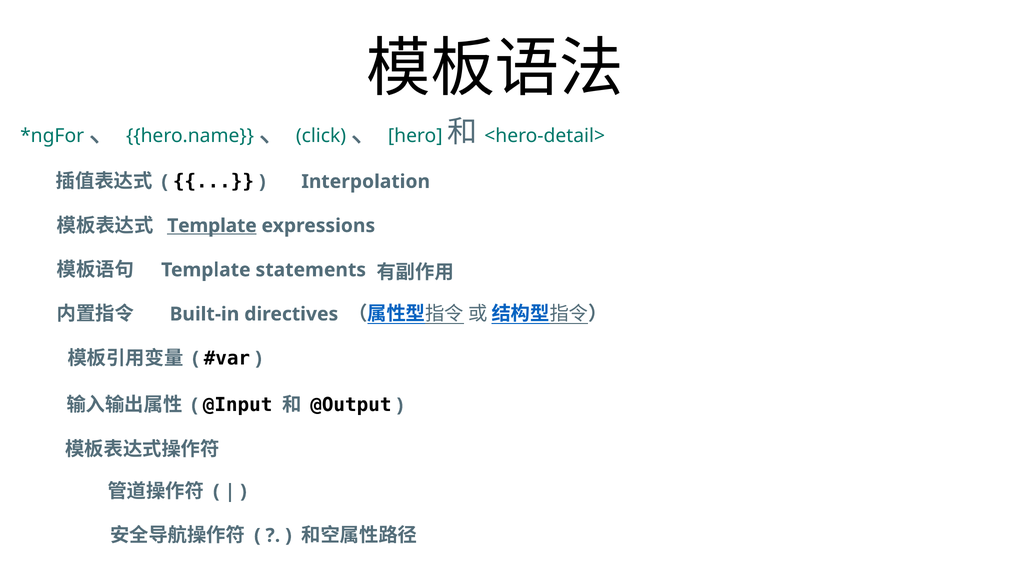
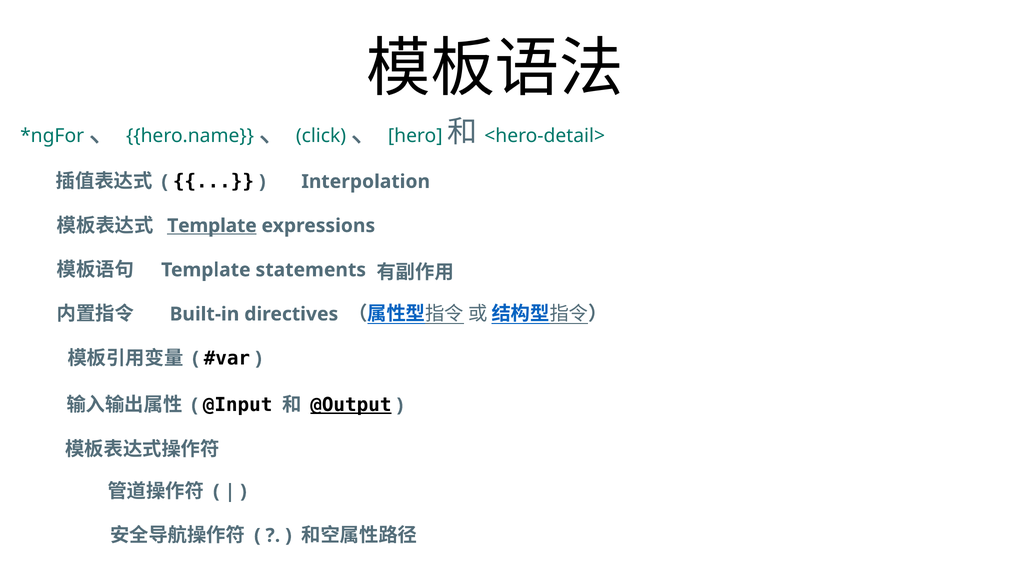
@Output underline: none -> present
